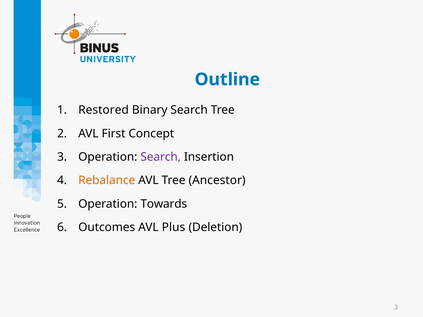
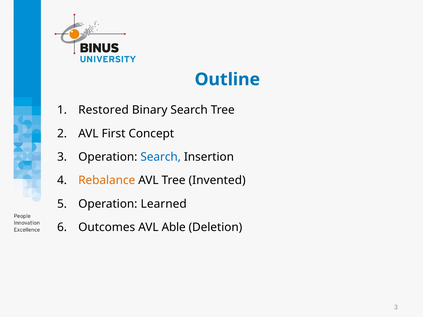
Search at (161, 157) colour: purple -> blue
Ancestor: Ancestor -> Invented
Towards: Towards -> Learned
Plus: Plus -> Able
